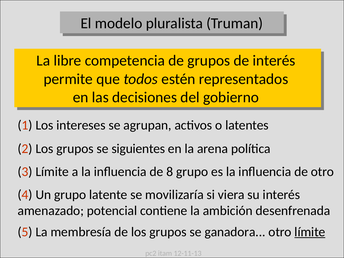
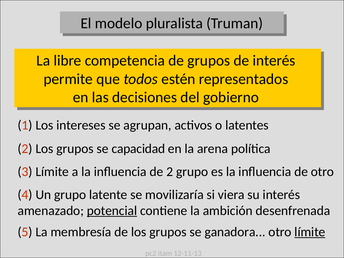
siguientes: siguientes -> capacidad
de 8: 8 -> 2
potencial underline: none -> present
